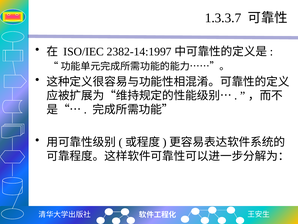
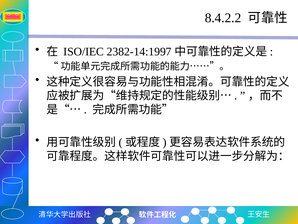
1.3.3.7: 1.3.3.7 -> 8.4.2.2
